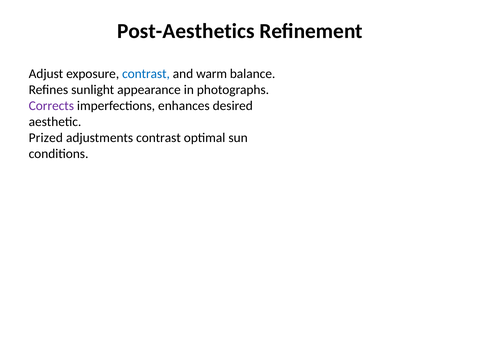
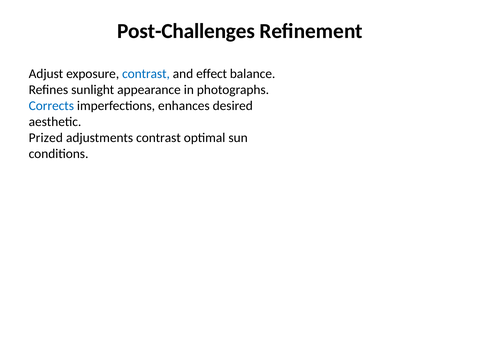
Post-Aesthetics: Post-Aesthetics -> Post-Challenges
warm: warm -> effect
Corrects colour: purple -> blue
